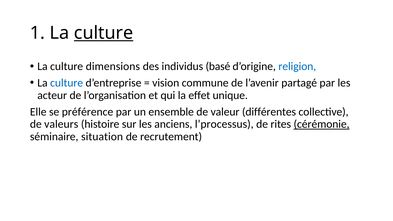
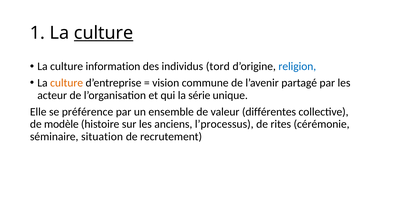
dimensions: dimensions -> information
basé: basé -> tord
culture at (67, 83) colour: blue -> orange
effet: effet -> série
valeurs: valeurs -> modèle
cérémonie underline: present -> none
